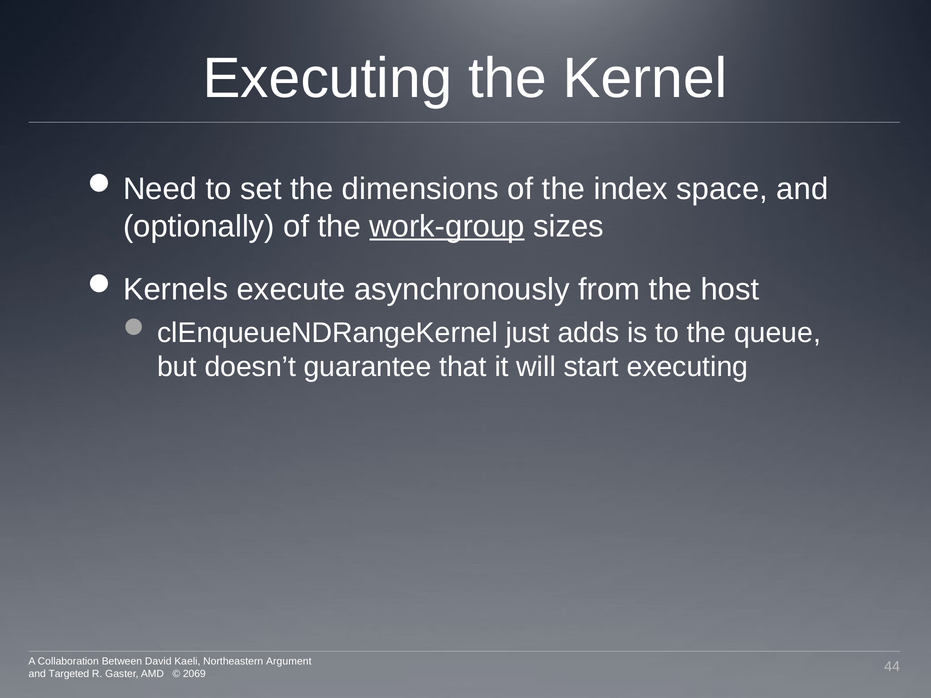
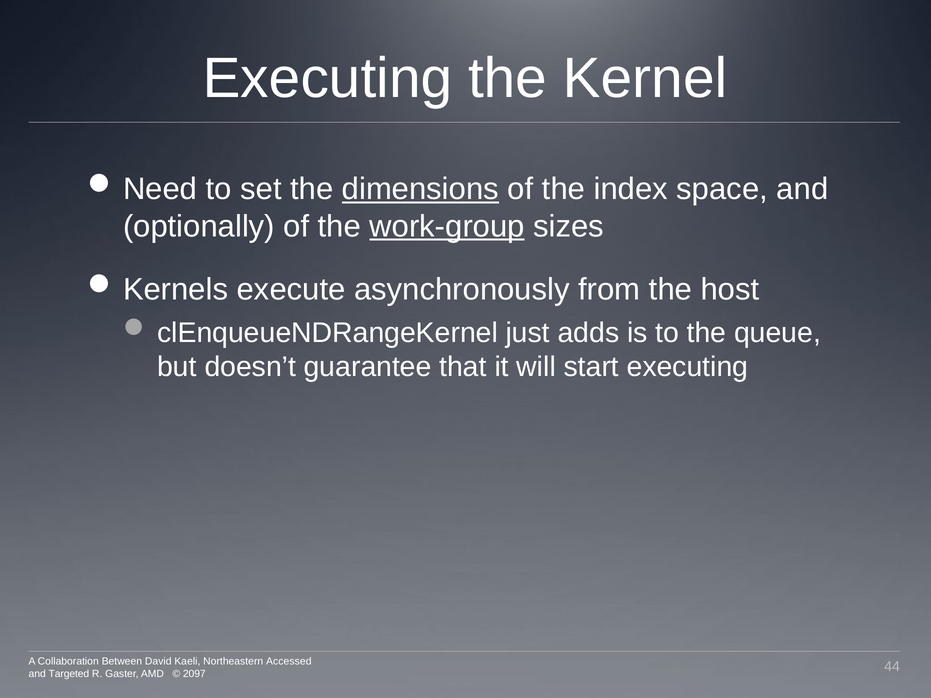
dimensions underline: none -> present
Argument: Argument -> Accessed
2069: 2069 -> 2097
